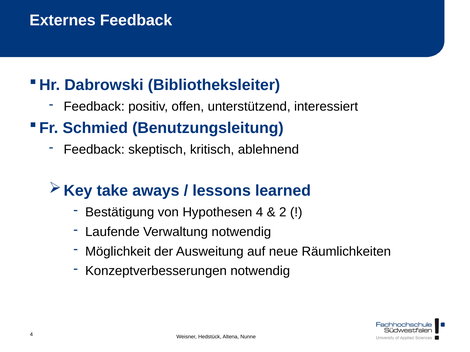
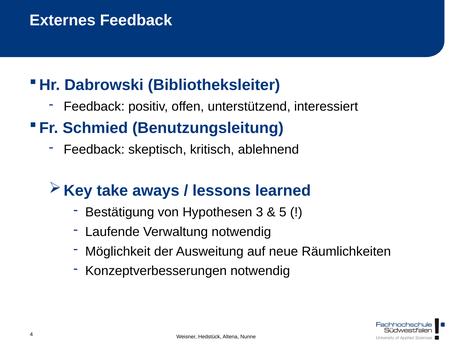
Hypothesen 4: 4 -> 3
2: 2 -> 5
